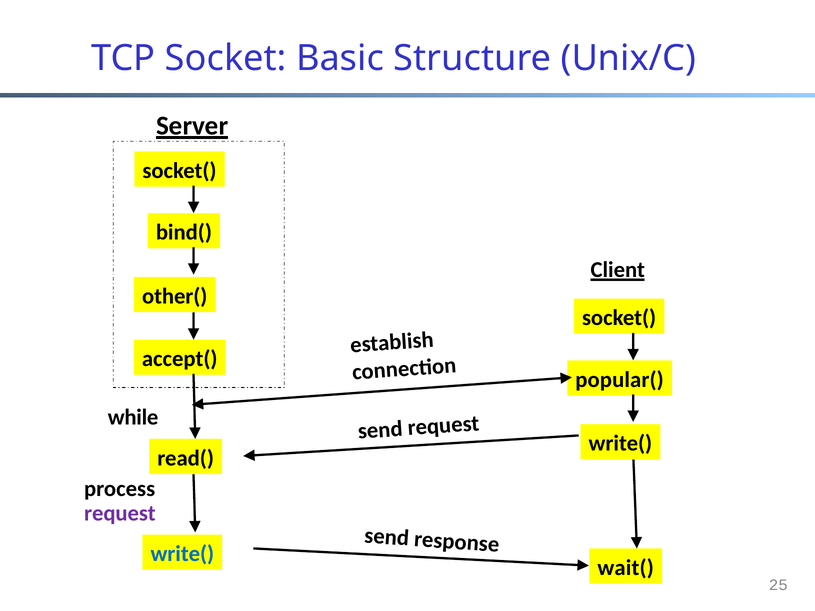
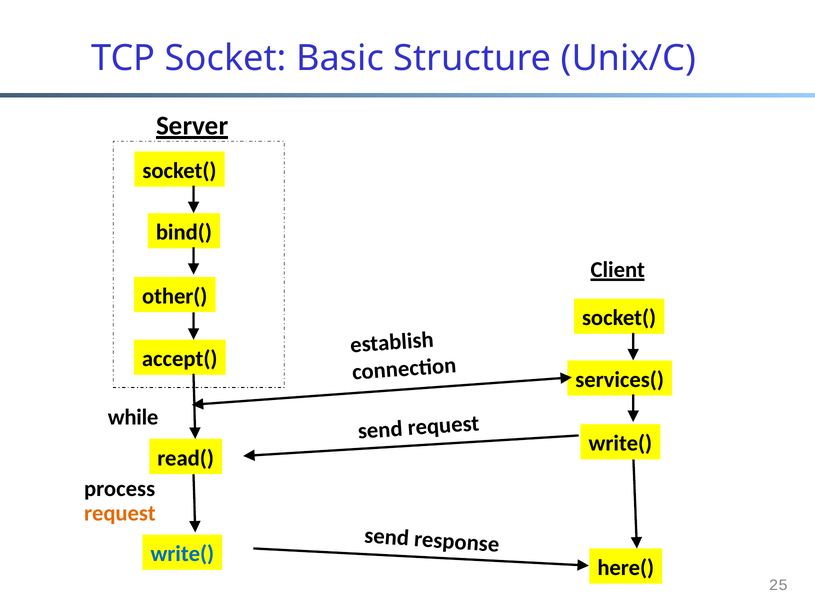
popular(: popular( -> services(
request at (120, 514) colour: purple -> orange
wait(: wait( -> here(
